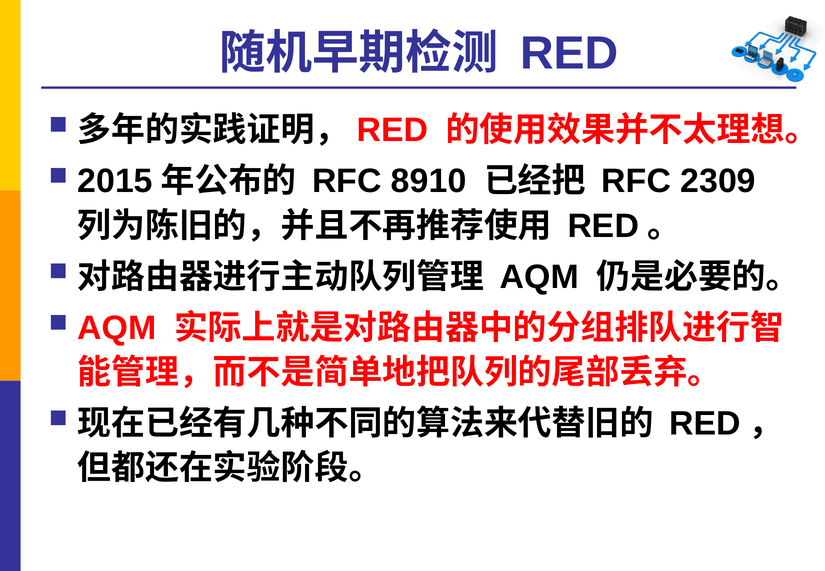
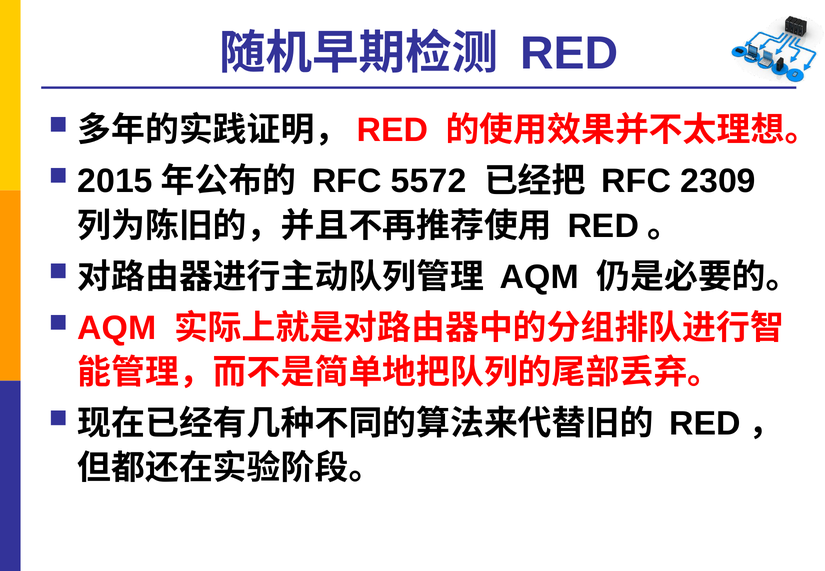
8910: 8910 -> 5572
